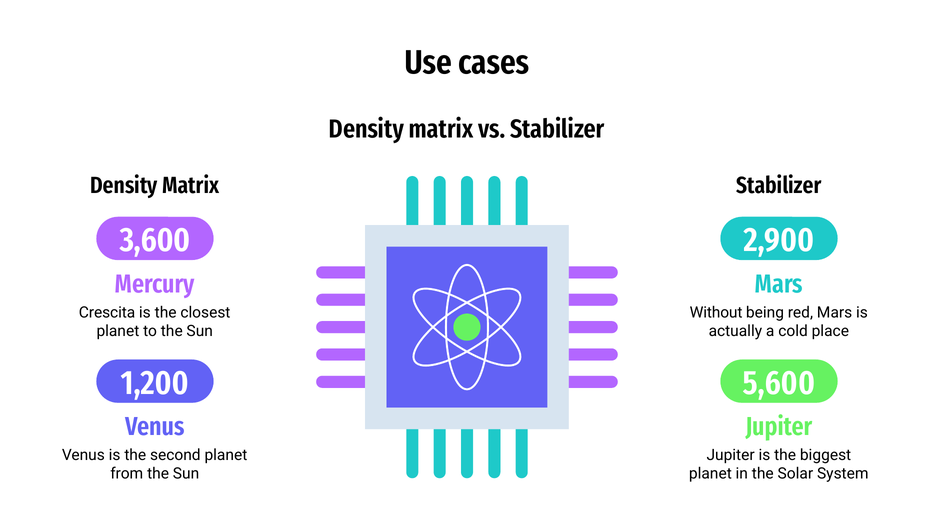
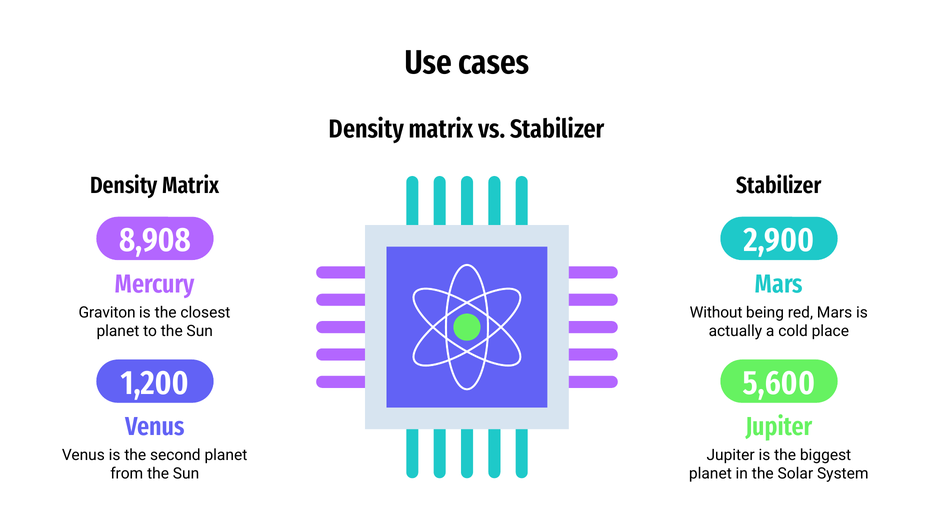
3,600: 3,600 -> 8,908
Crescita: Crescita -> Graviton
